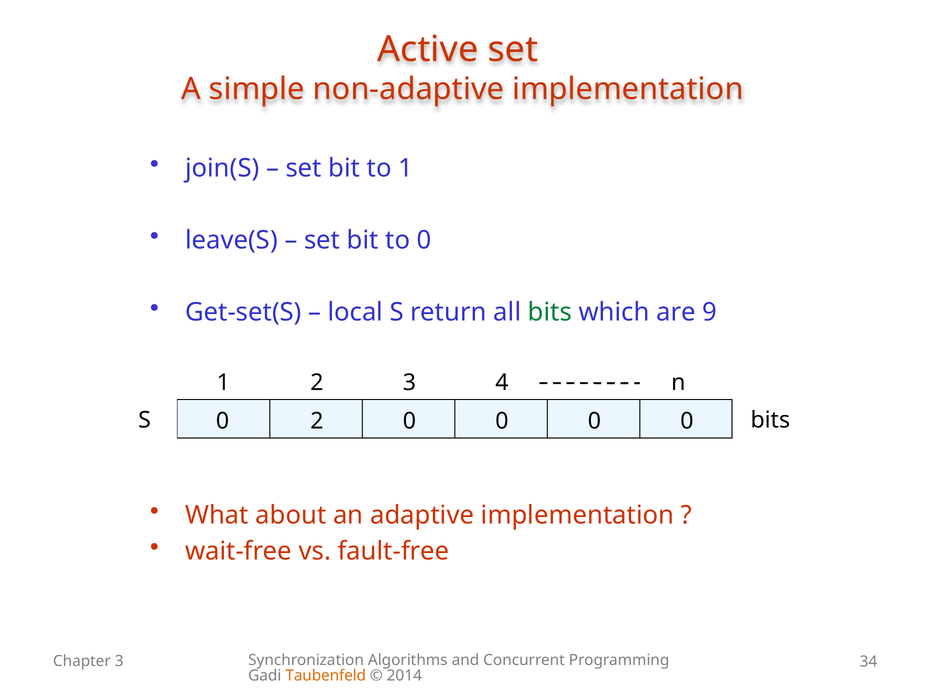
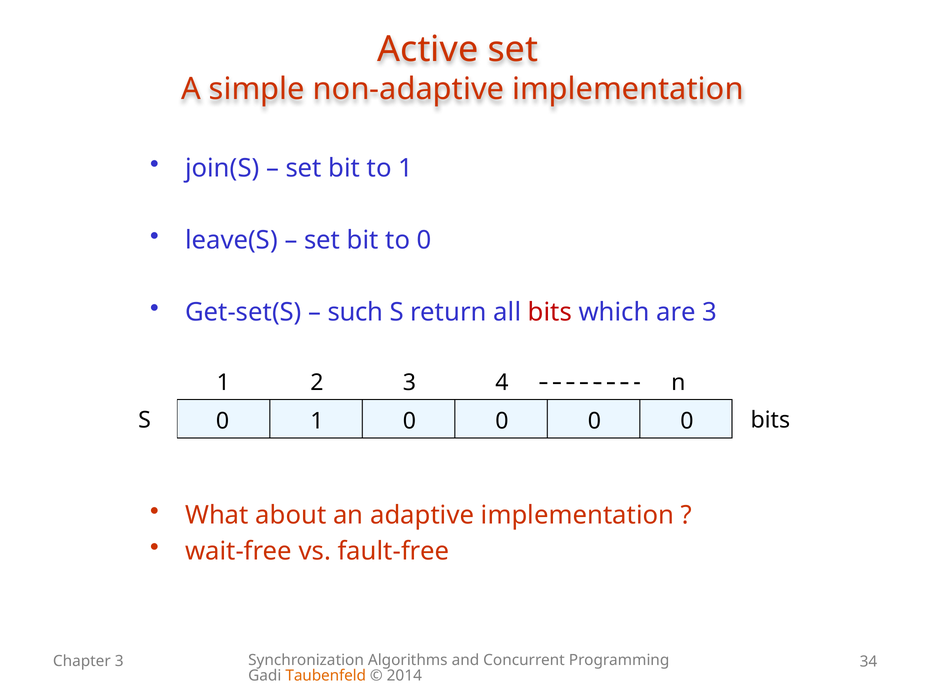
local: local -> such
bits at (550, 312) colour: green -> red
are 9: 9 -> 3
0 2: 2 -> 1
